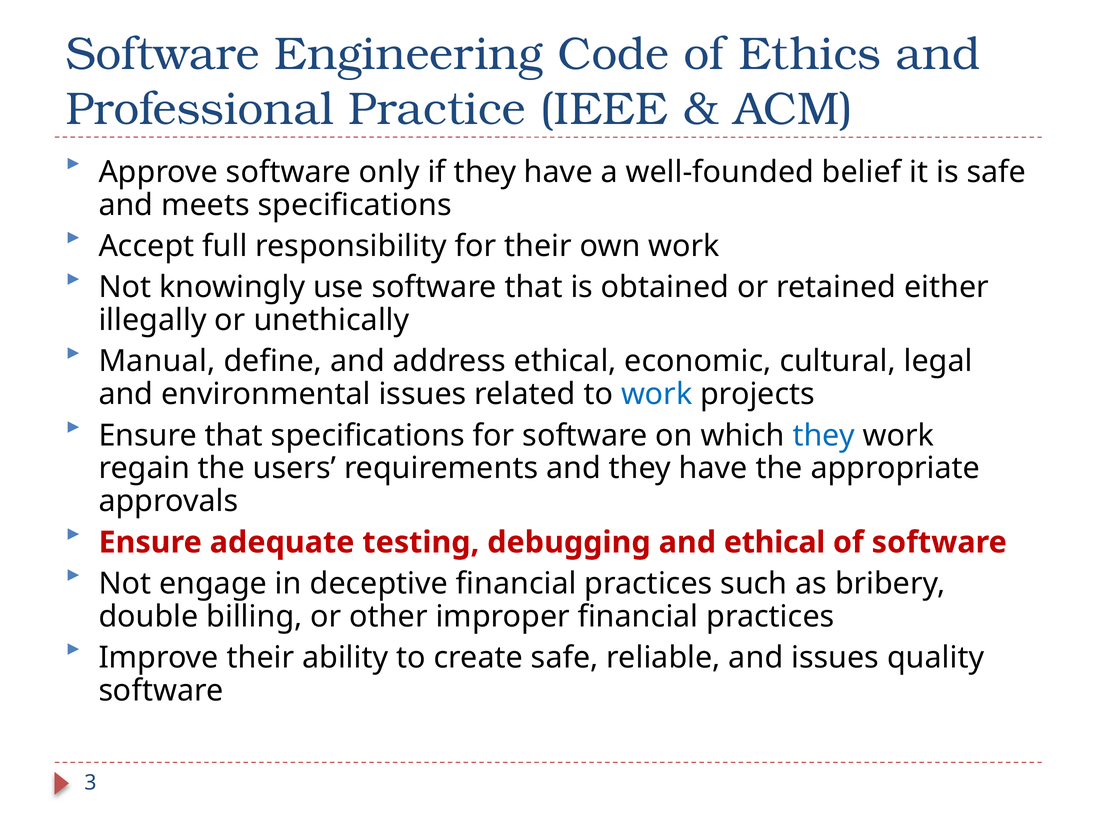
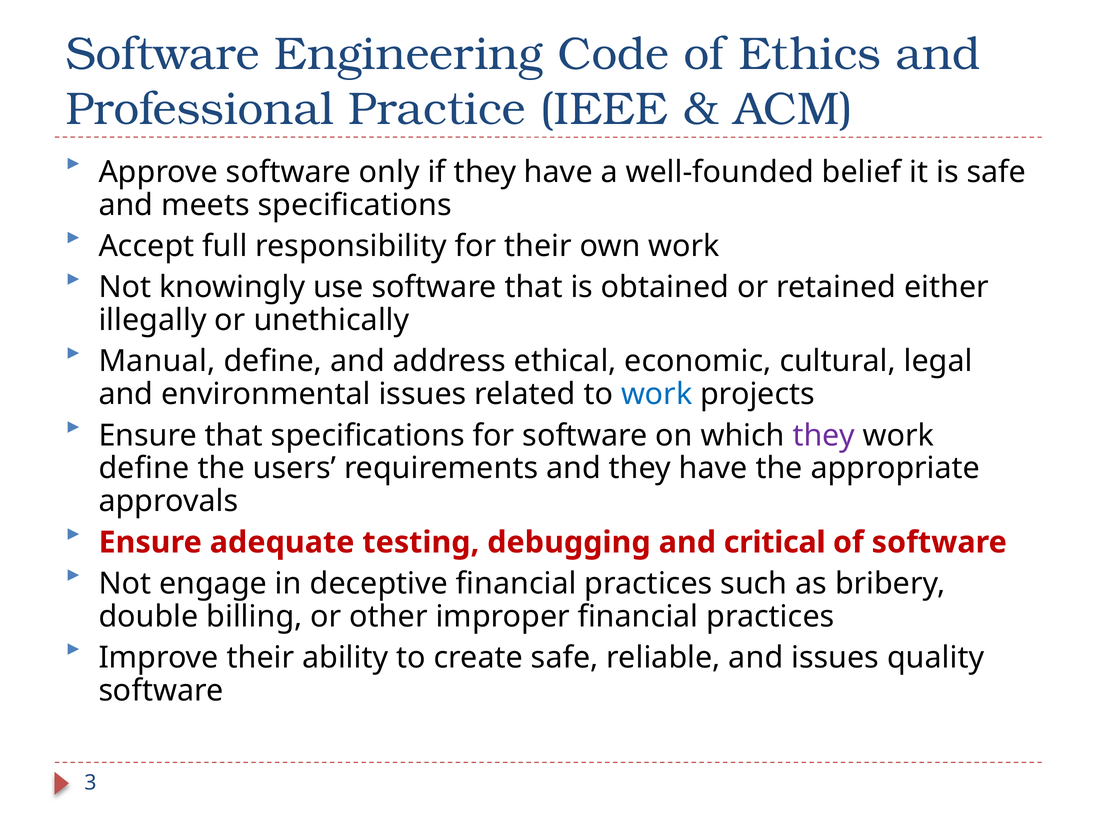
they at (824, 435) colour: blue -> purple
regain at (144, 468): regain -> define
and ethical: ethical -> critical
